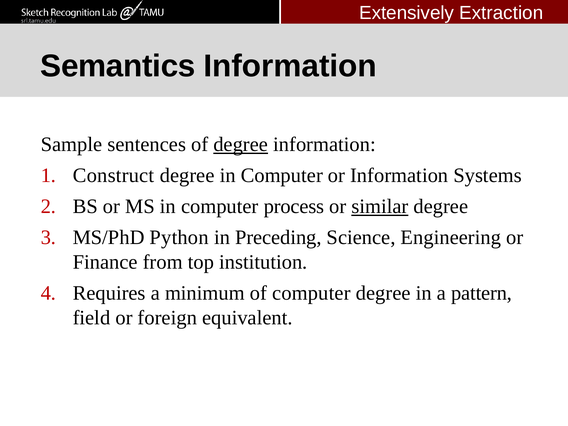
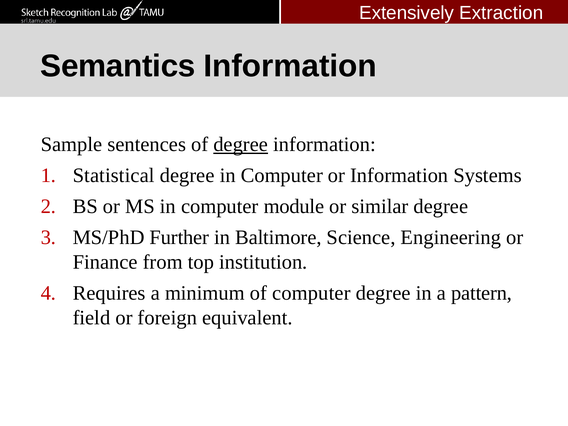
Construct: Construct -> Statistical
process: process -> module
similar underline: present -> none
Python: Python -> Further
Preceding: Preceding -> Baltimore
